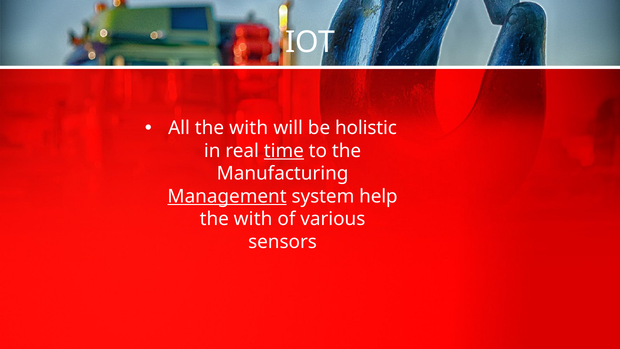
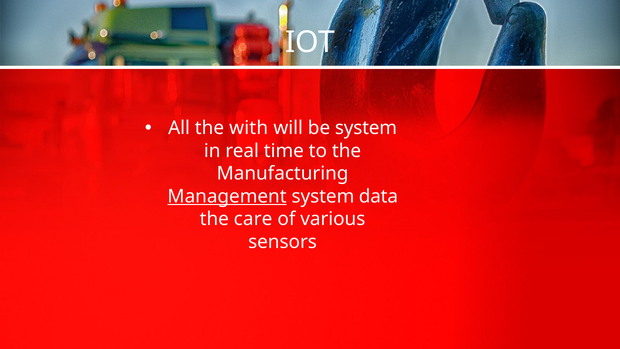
be holistic: holistic -> system
time underline: present -> none
help: help -> data
with at (253, 219): with -> care
